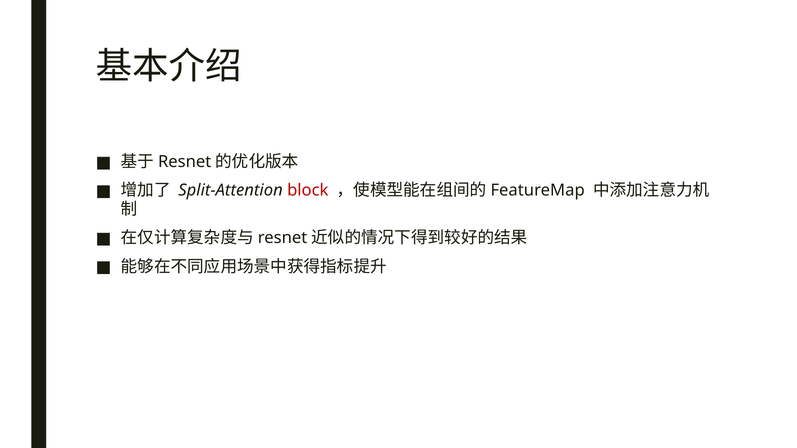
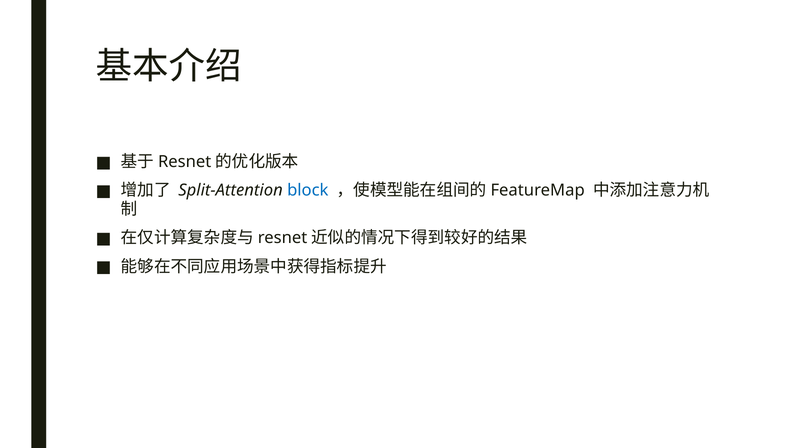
block colour: red -> blue
